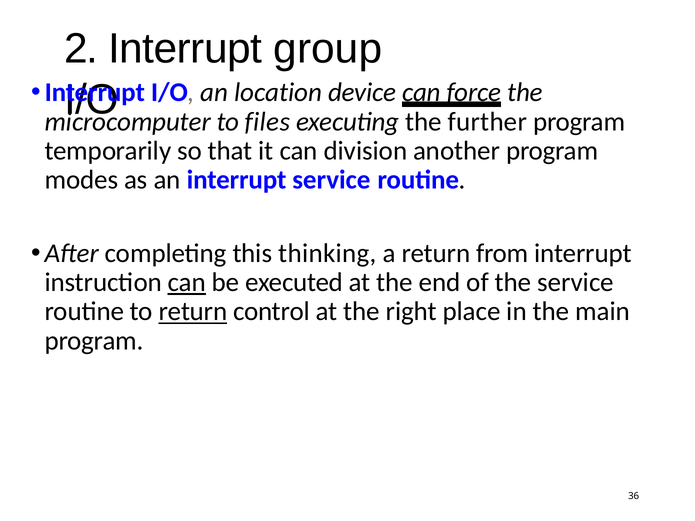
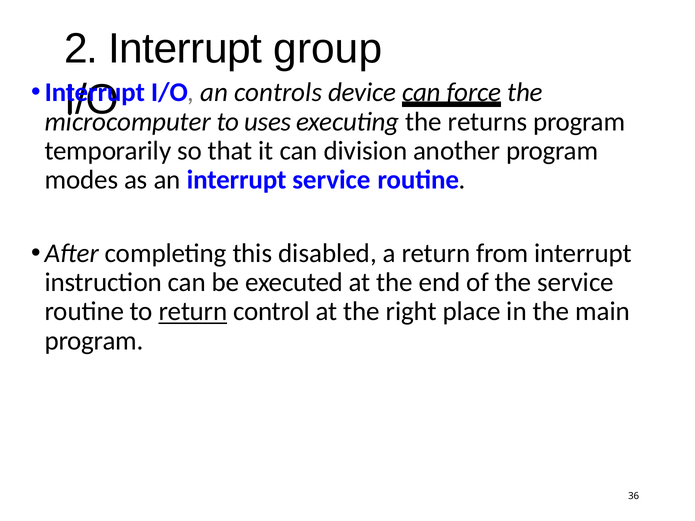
location: location -> controls
files: files -> uses
further: further -> returns
thinking: thinking -> disabled
can at (187, 283) underline: present -> none
